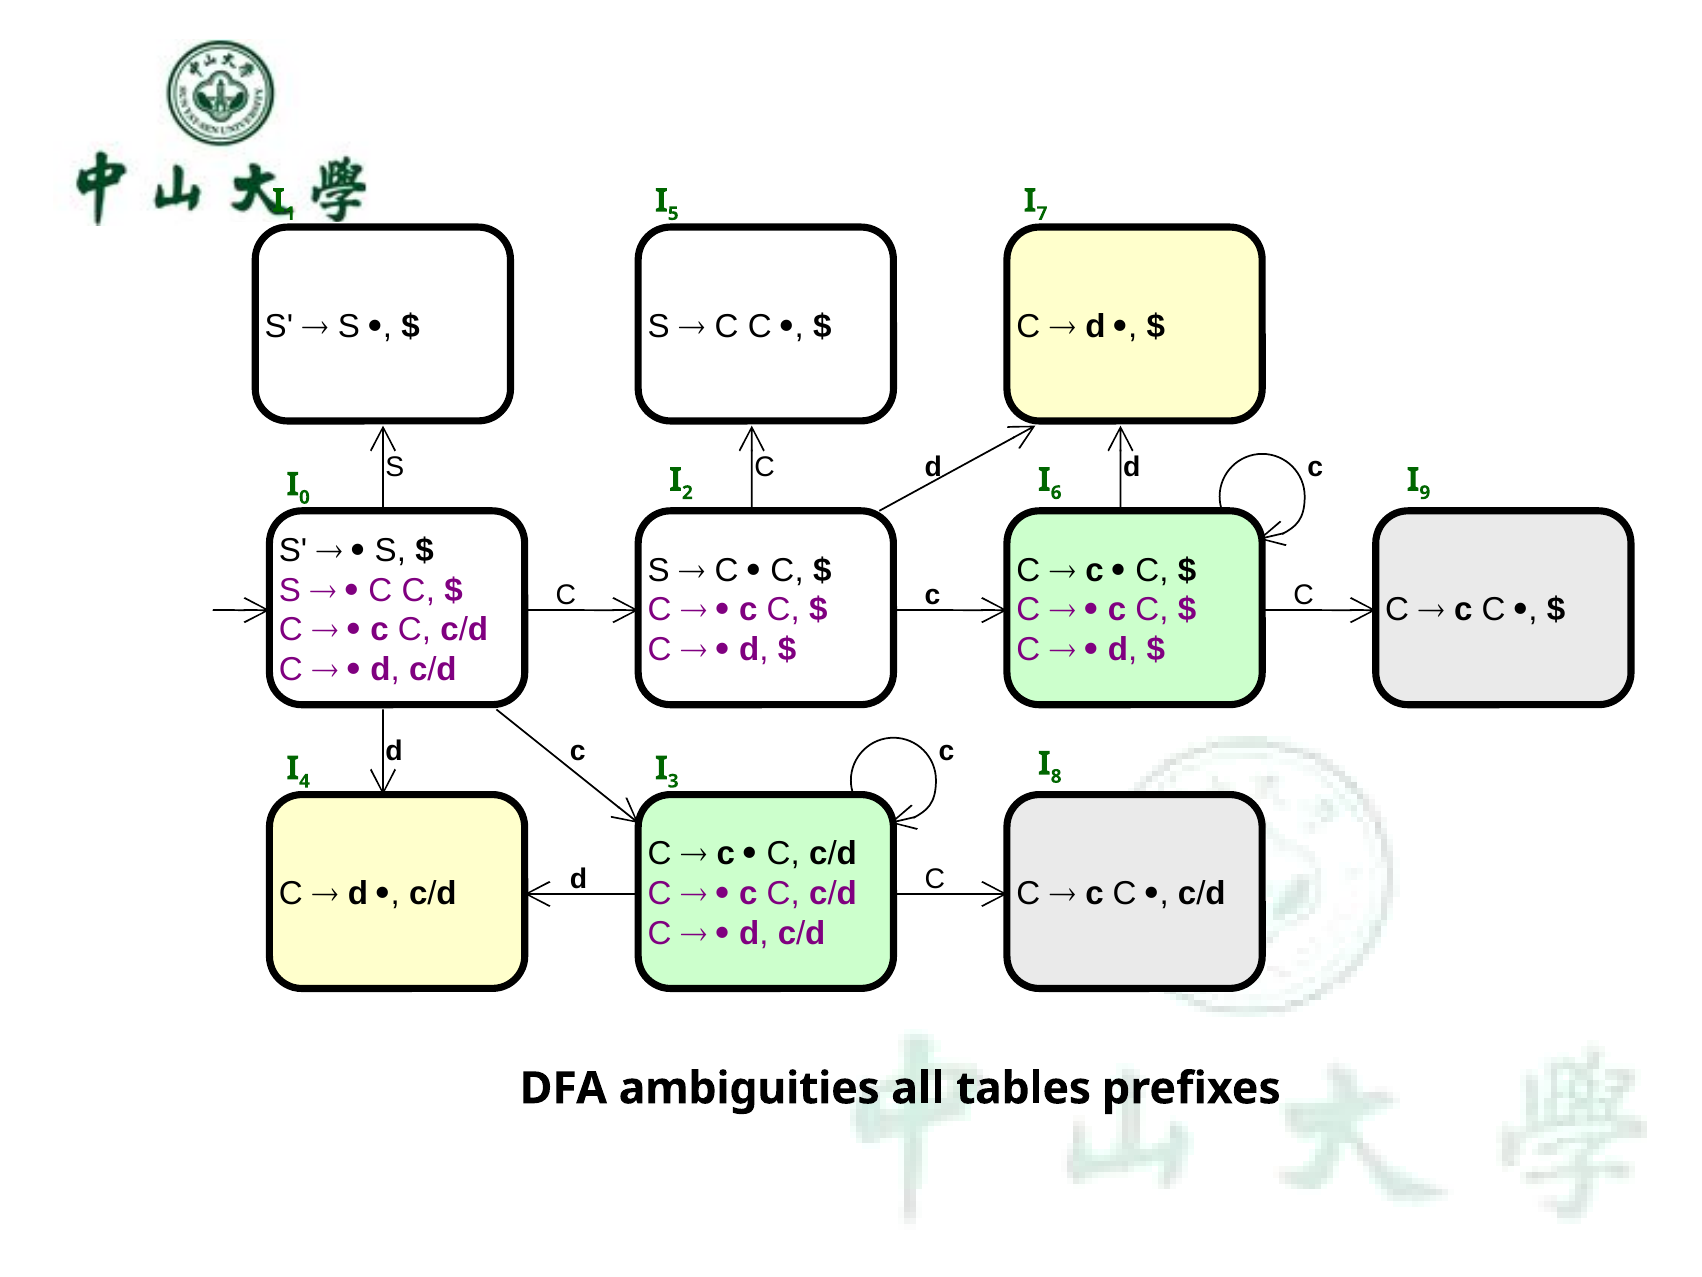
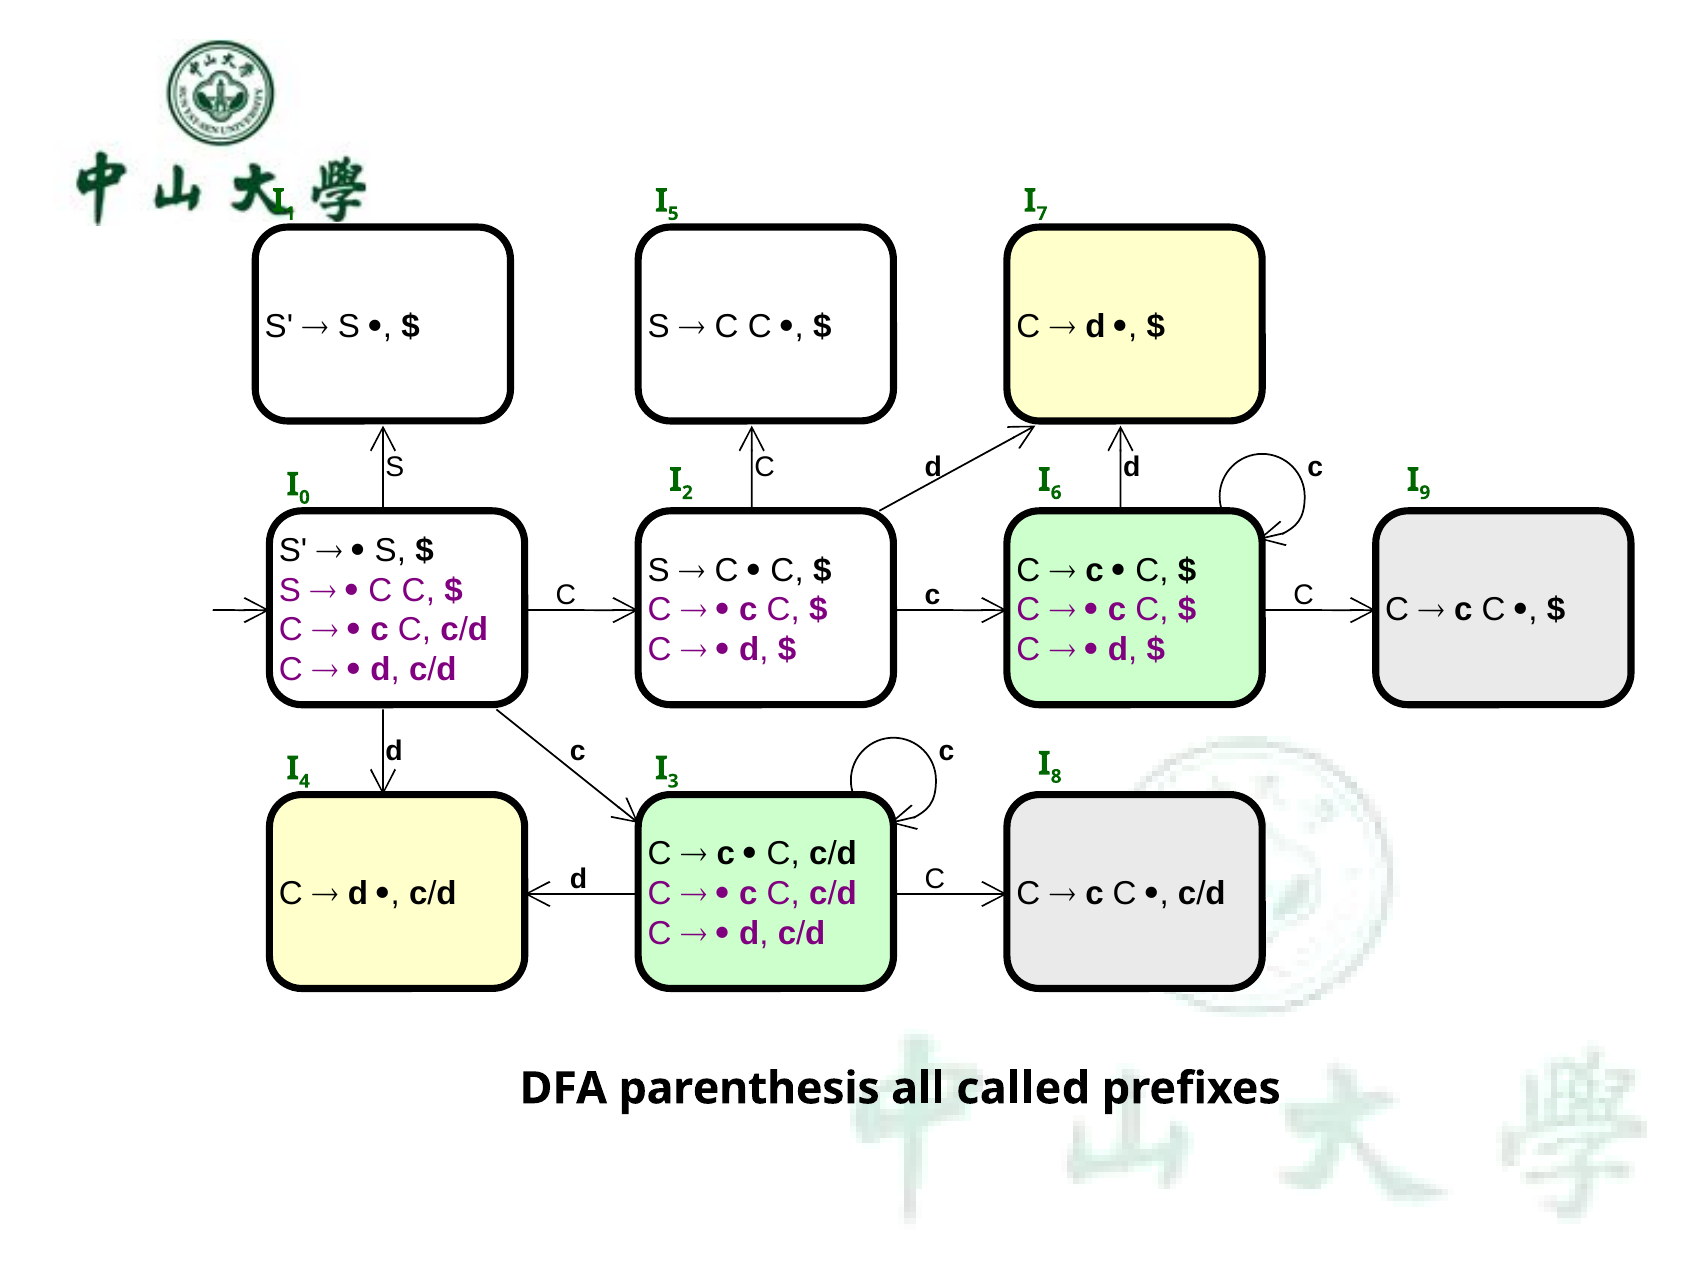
ambiguities: ambiguities -> parenthesis
tables: tables -> called
